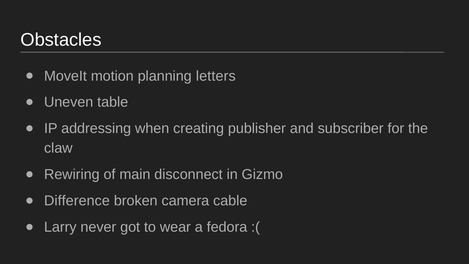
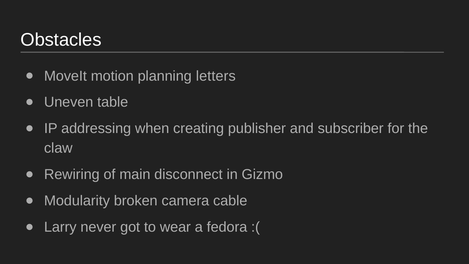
Difference: Difference -> Modularity
